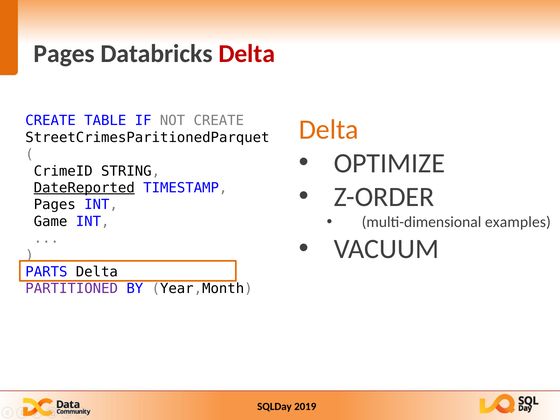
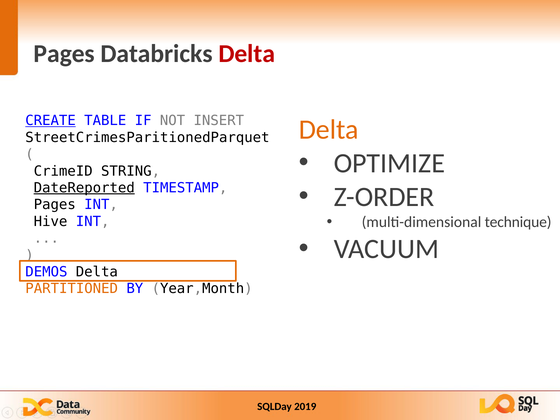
CREATE at (51, 121) underline: none -> present
NOT CREATE: CREATE -> INSERT
examples: examples -> technique
Game: Game -> Hive
PARTS: PARTS -> DEMOS
PARTITIONED colour: purple -> orange
